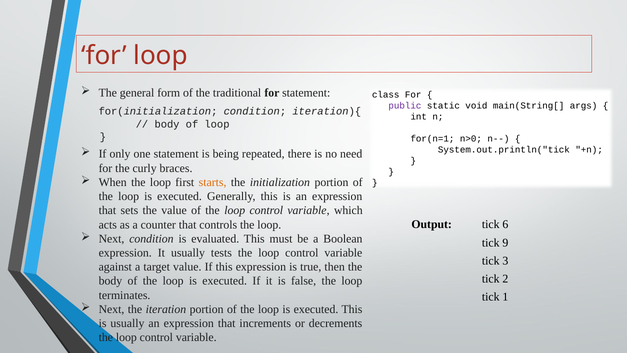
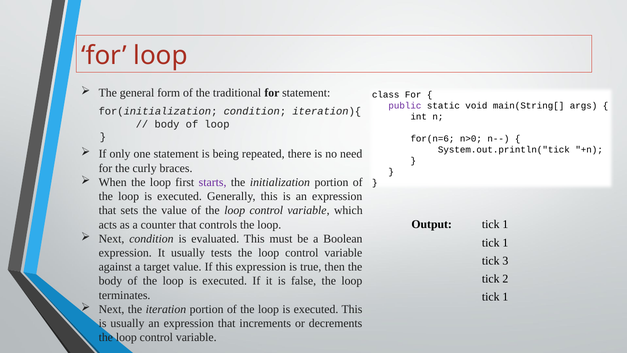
for(n=1: for(n=1 -> for(n=6
starts colour: orange -> purple
Output tick 6: 6 -> 1
9 at (505, 242): 9 -> 1
